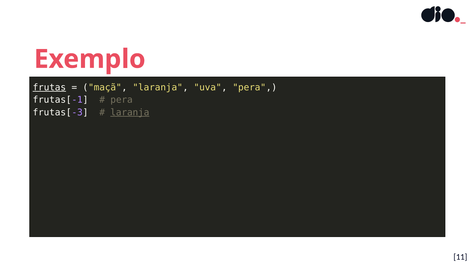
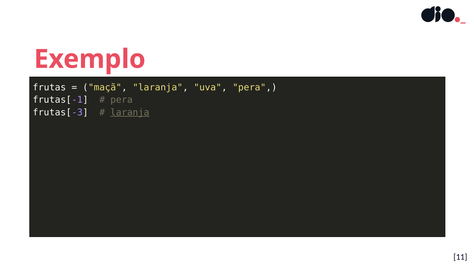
frutas underline: present -> none
